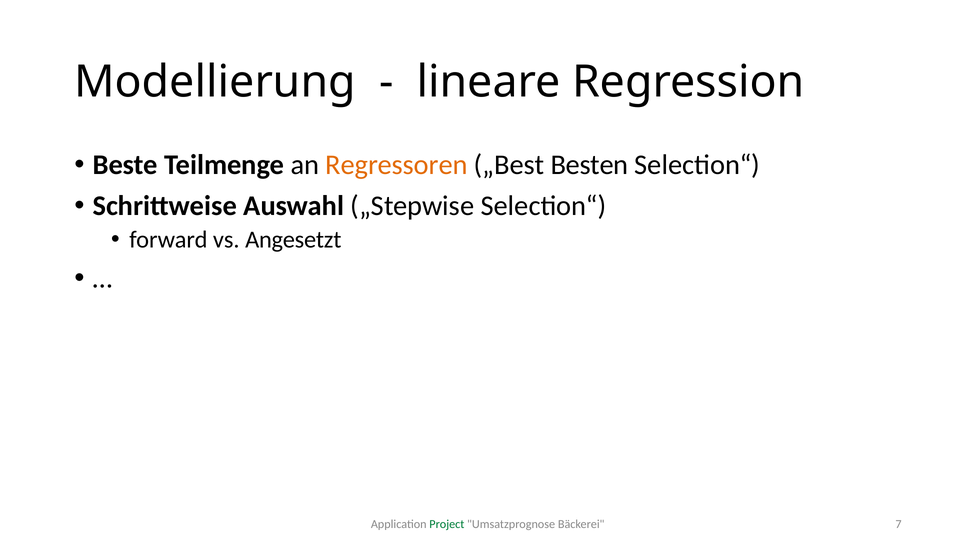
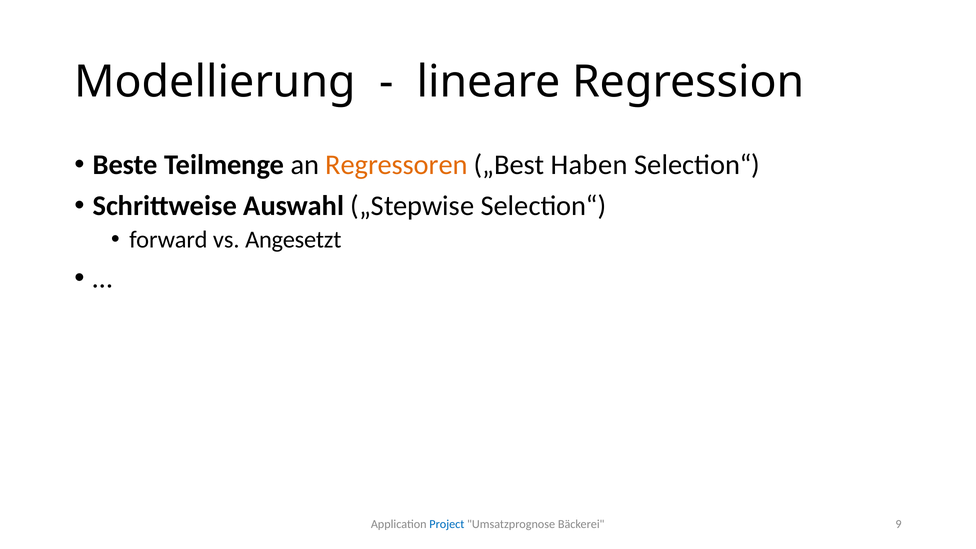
Besten: Besten -> Haben
Project colour: green -> blue
7: 7 -> 9
